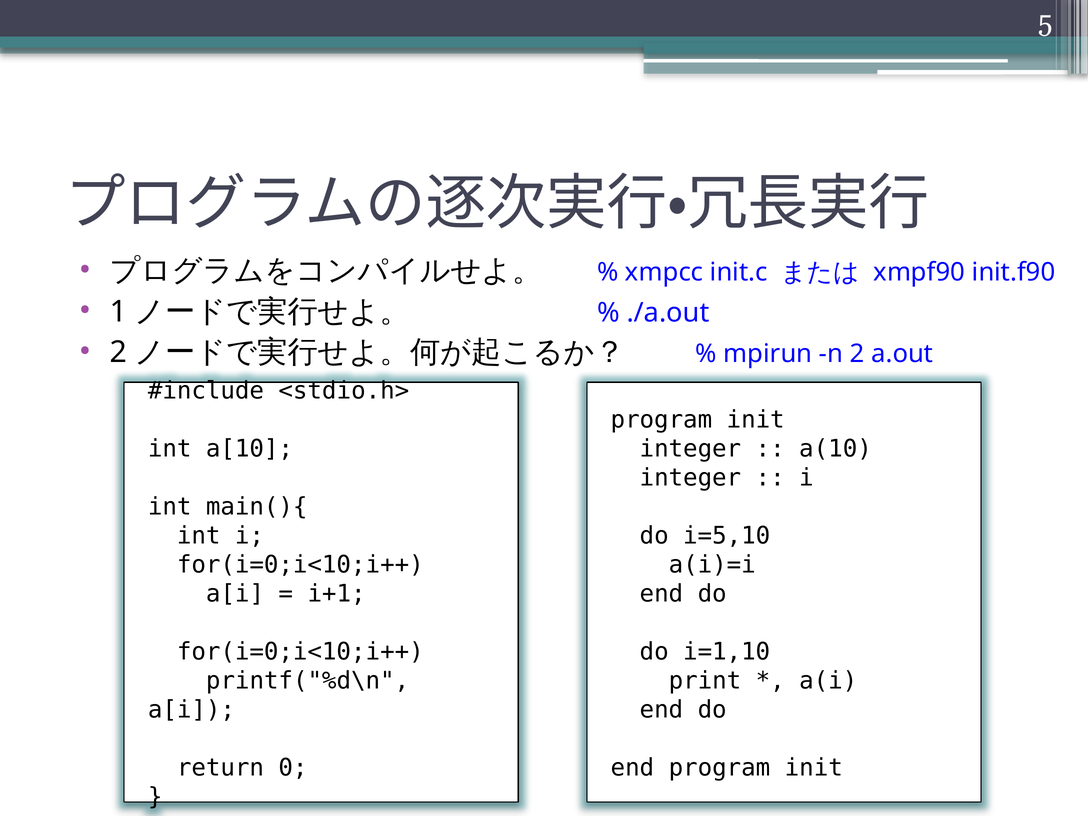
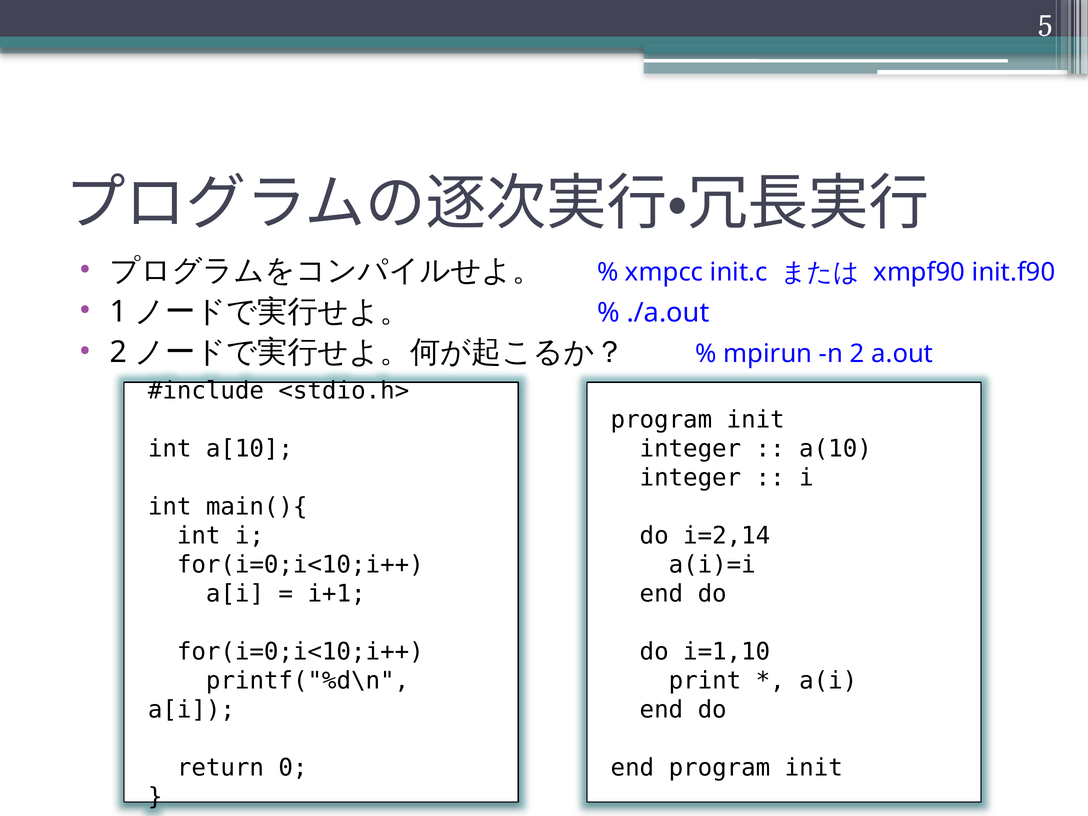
i=5,10: i=5,10 -> i=2,14
